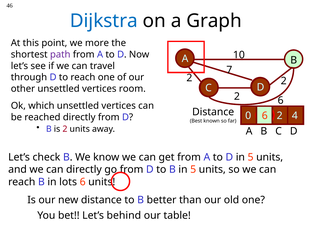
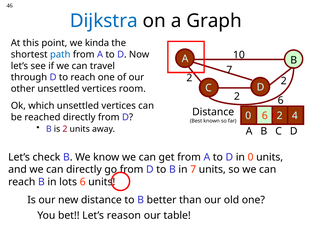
more: more -> kinda
path colour: purple -> blue
D in 5: 5 -> 0
B in 5: 5 -> 7
behind: behind -> reason
